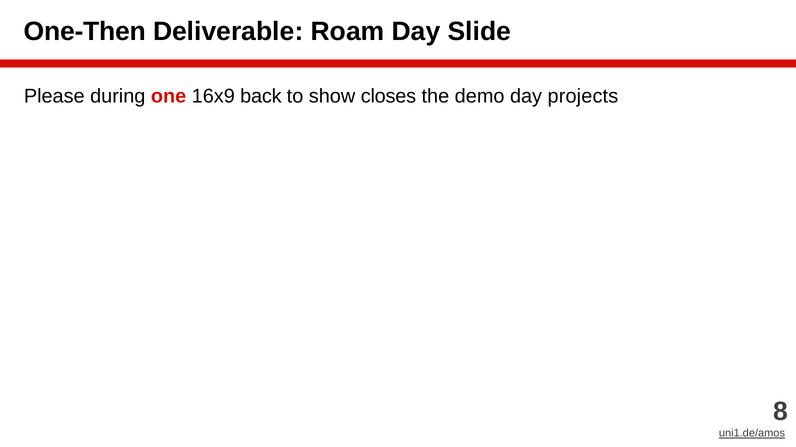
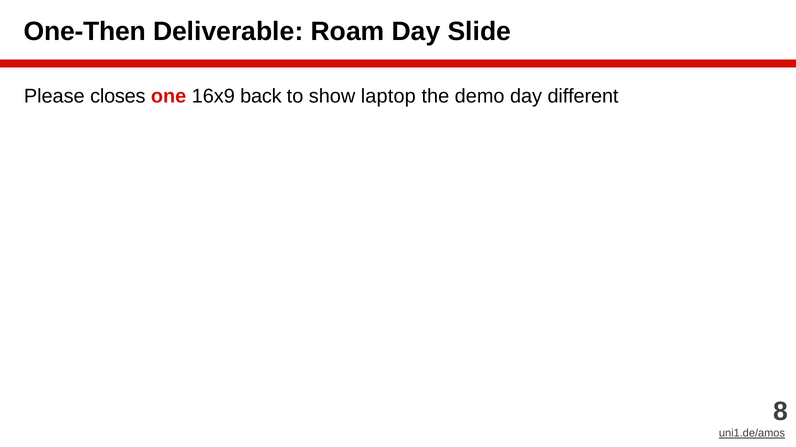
during: during -> closes
closes: closes -> laptop
projects: projects -> different
